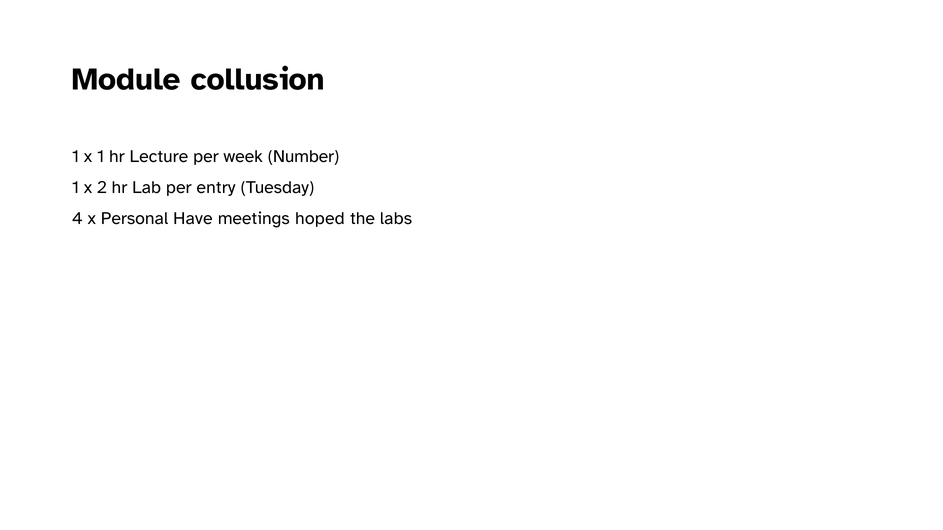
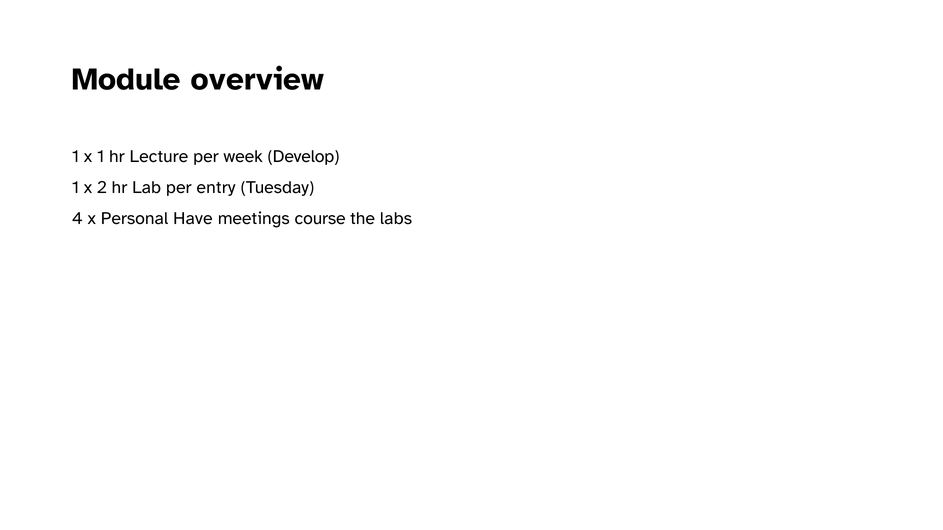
collusion: collusion -> overview
Number: Number -> Develop
hoped: hoped -> course
